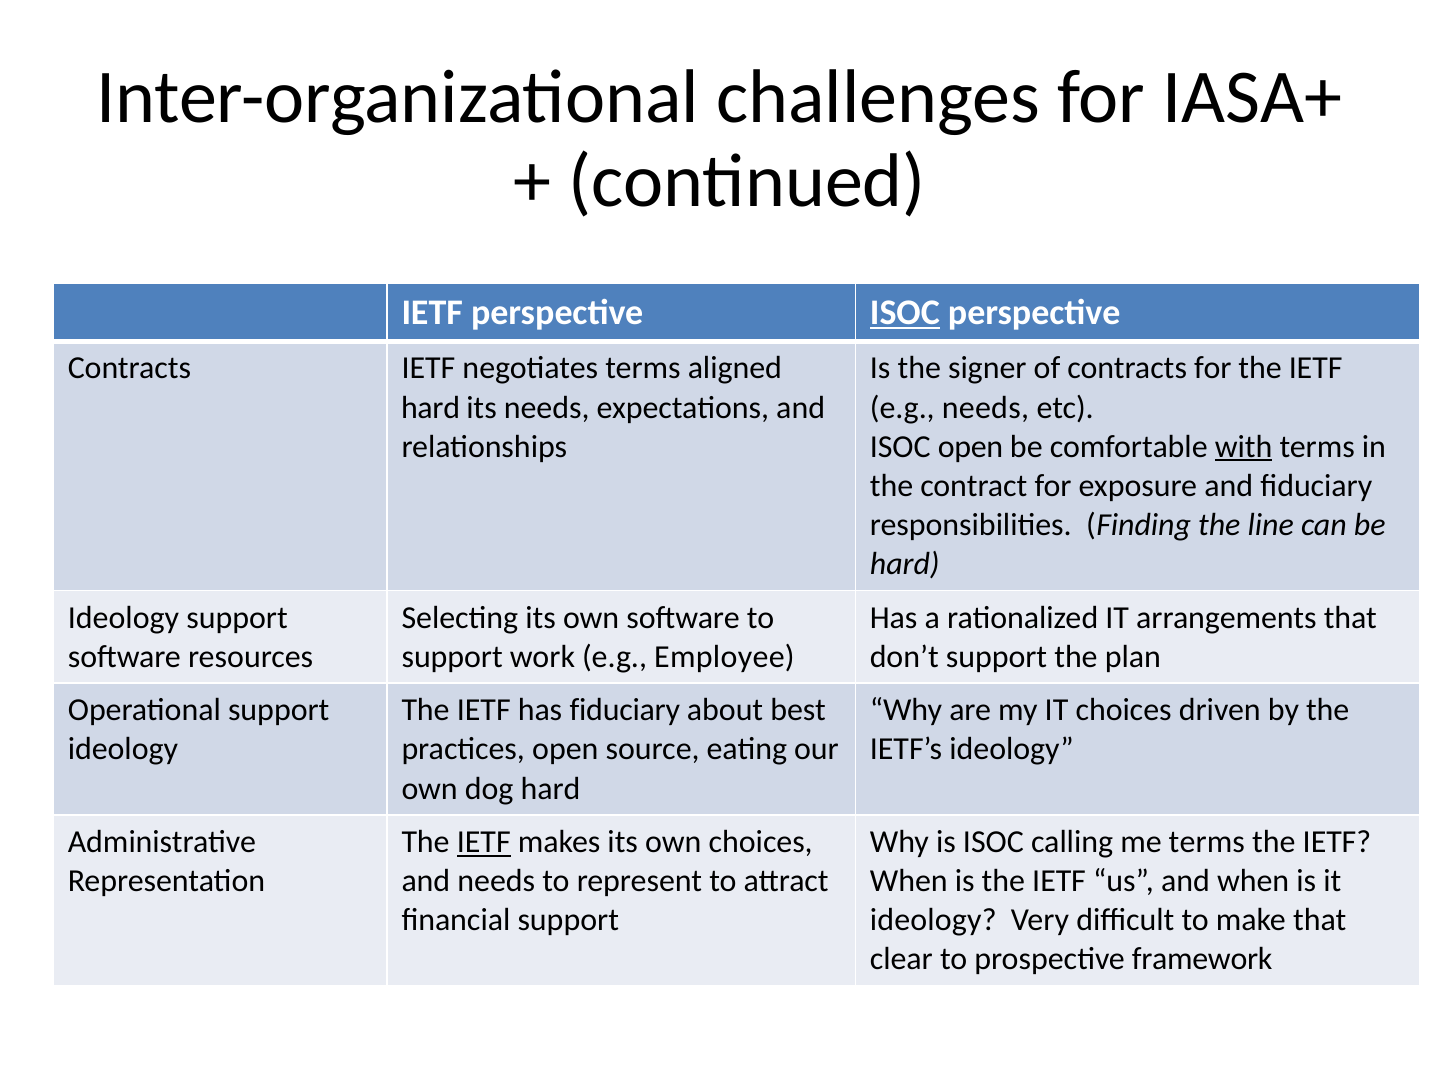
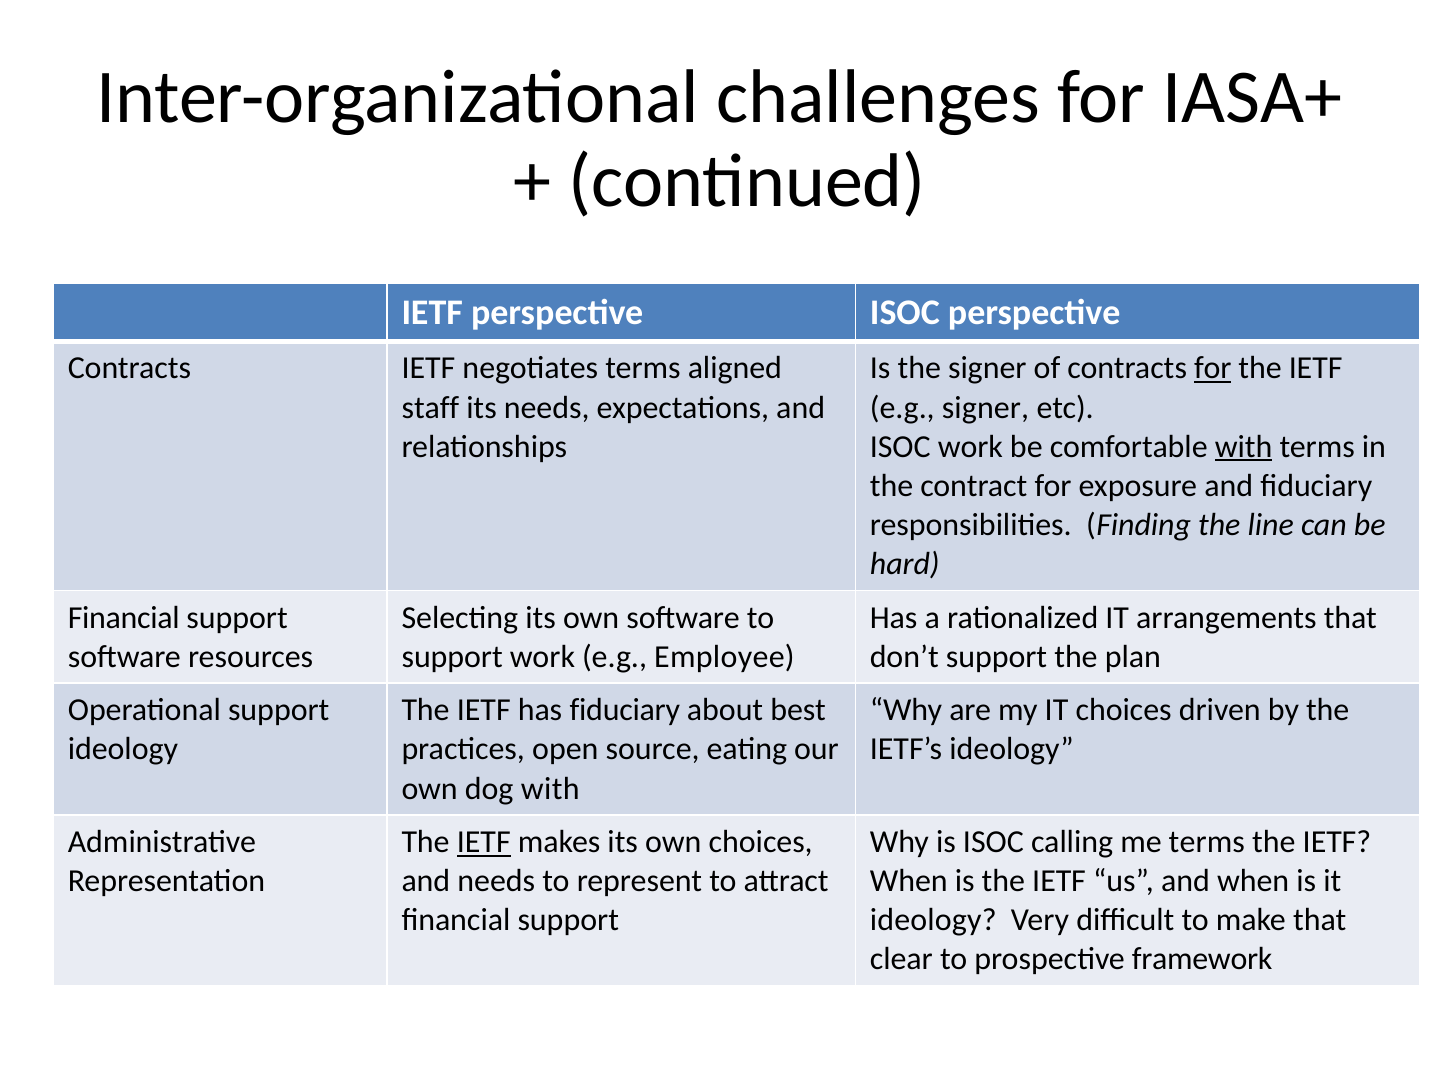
ISOC at (905, 312) underline: present -> none
for at (1213, 368) underline: none -> present
hard at (431, 408): hard -> staff
e.g needs: needs -> signer
ISOC open: open -> work
Ideology at (124, 618): Ideology -> Financial
dog hard: hard -> with
